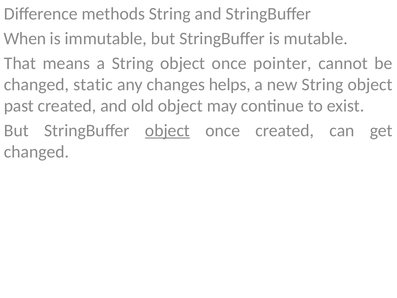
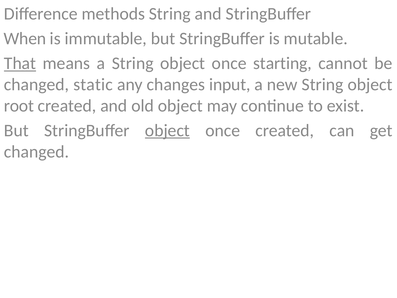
That underline: none -> present
pointer: pointer -> starting
helps: helps -> input
past: past -> root
